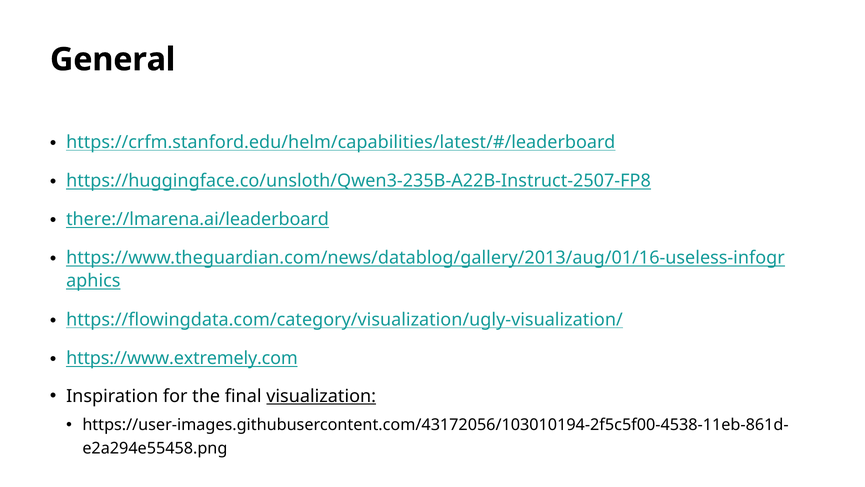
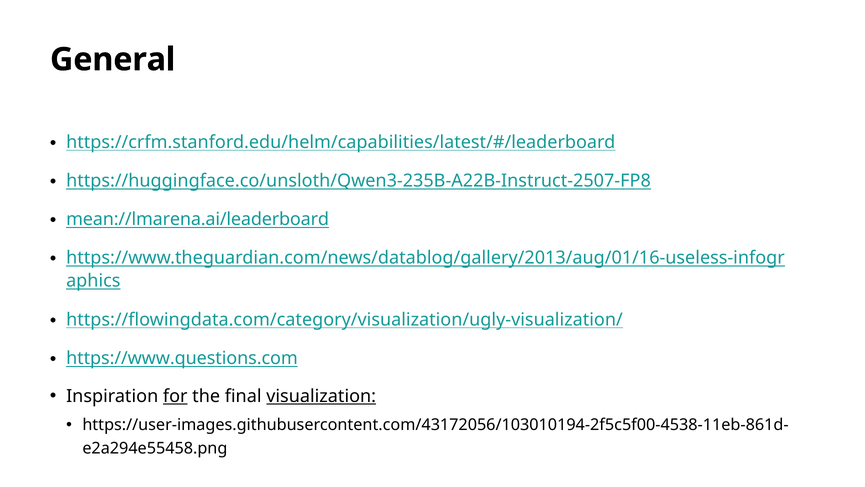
there://lmarena.ai/leaderboard: there://lmarena.ai/leaderboard -> mean://lmarena.ai/leaderboard
https://www.extremely.com: https://www.extremely.com -> https://www.questions.com
for underline: none -> present
